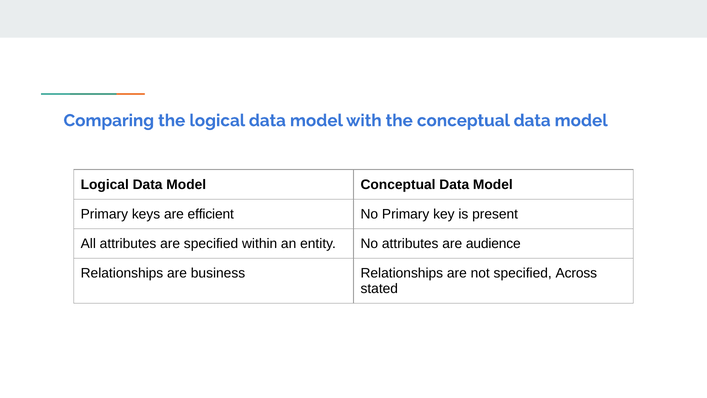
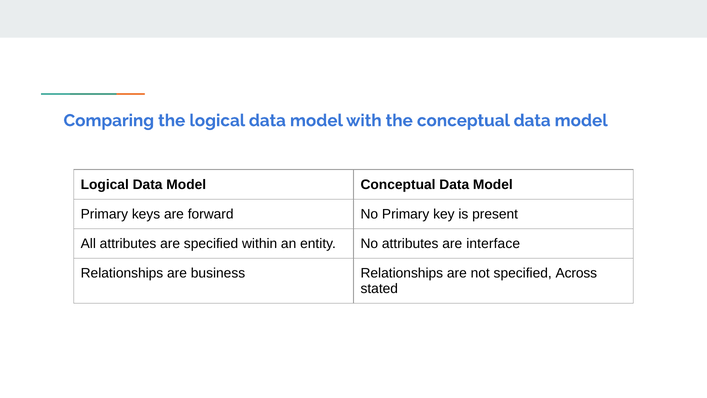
efficient: efficient -> forward
audience: audience -> interface
